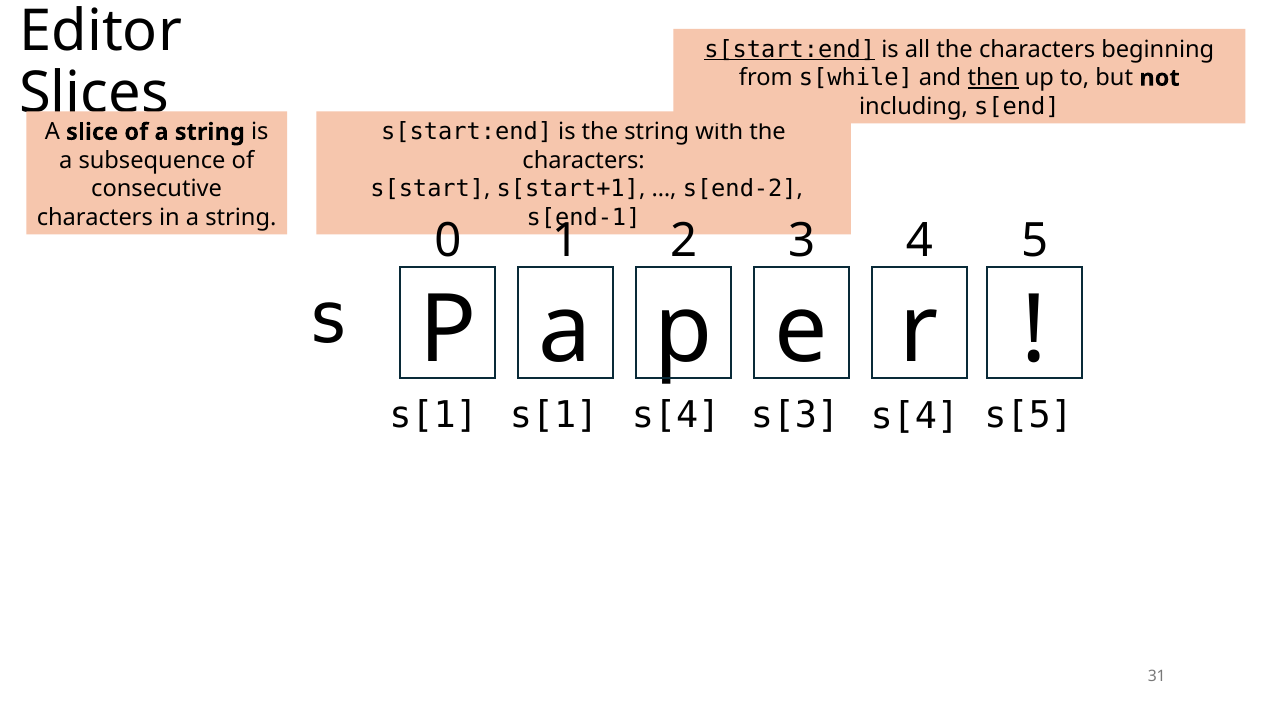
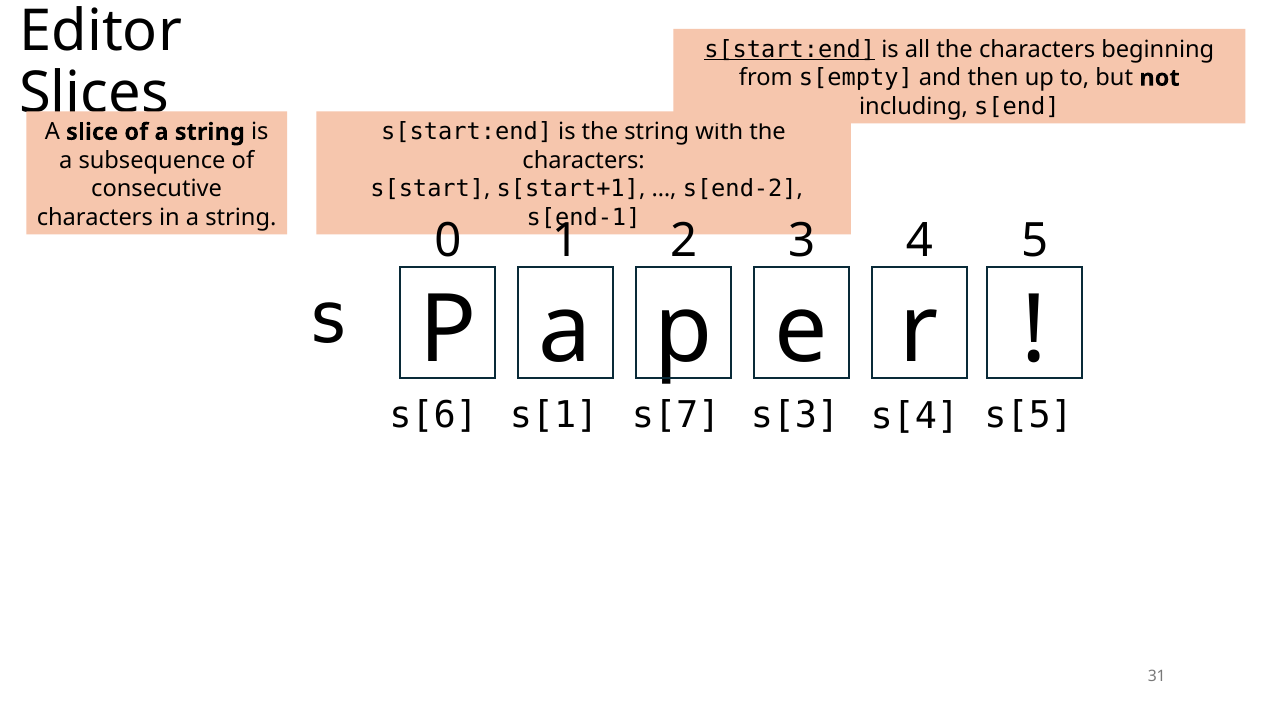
s[while: s[while -> s[empty
then underline: present -> none
s[1 at (434, 415): s[1 -> s[6
s[1 s[4: s[4 -> s[7
